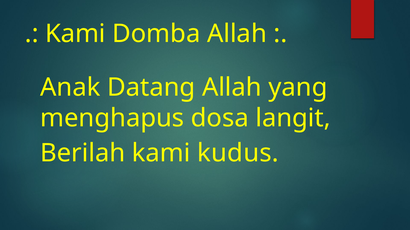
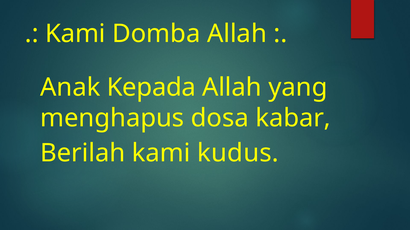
Datang: Datang -> Kepada
langit: langit -> kabar
